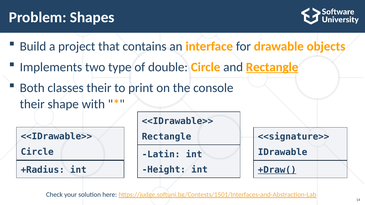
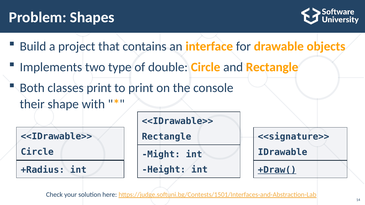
Rectangle at (272, 67) underline: present -> none
classes their: their -> print
Latin: Latin -> Might
